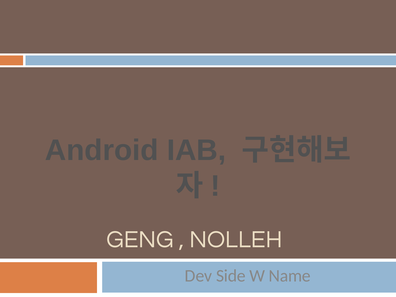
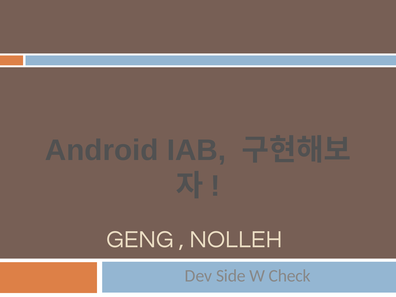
Name: Name -> Check
